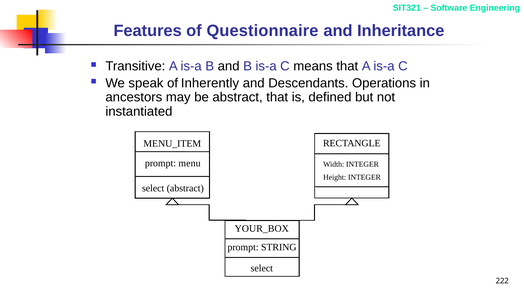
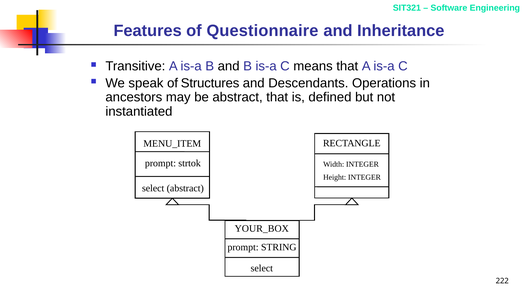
Inherently: Inherently -> Structures
menu: menu -> strtok
